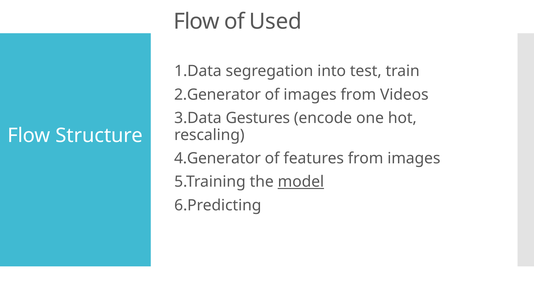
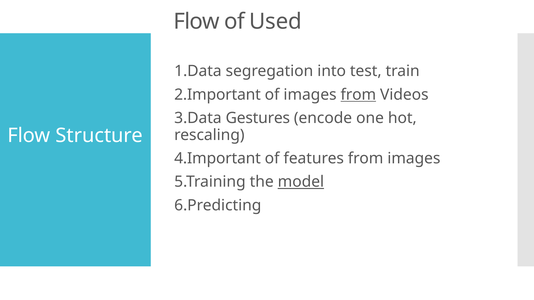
2.Generator: 2.Generator -> 2.Important
from at (358, 95) underline: none -> present
4.Generator: 4.Generator -> 4.Important
